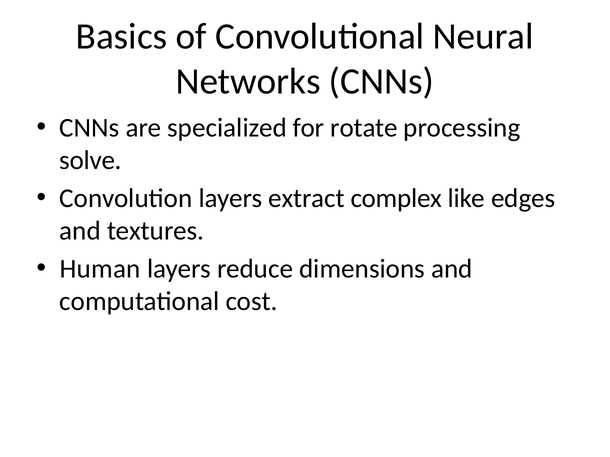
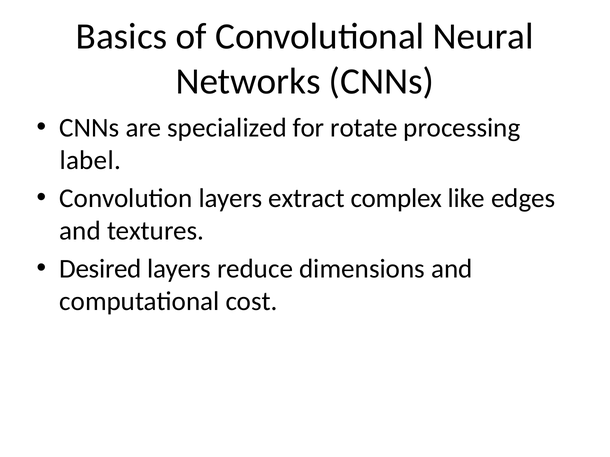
solve: solve -> label
Human: Human -> Desired
